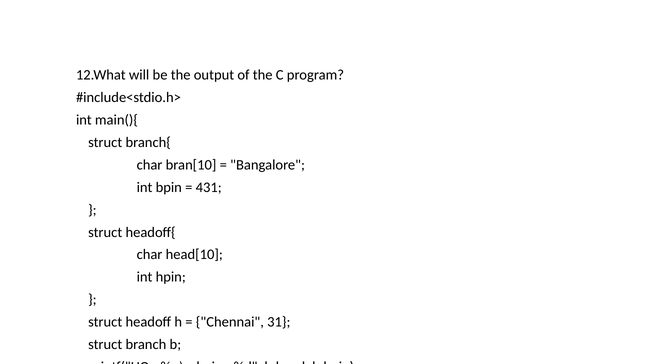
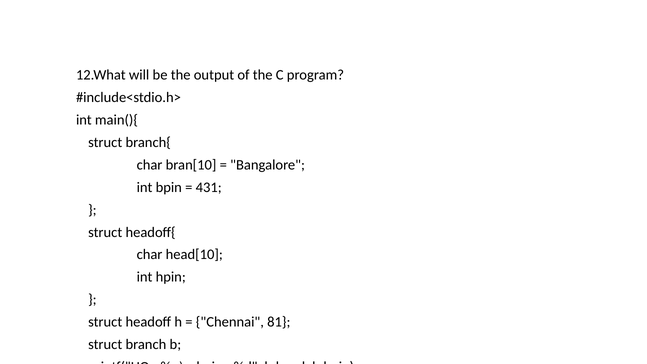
31: 31 -> 81
